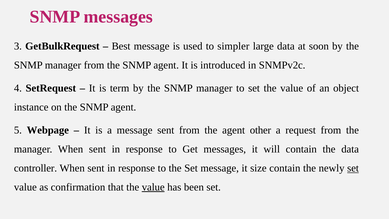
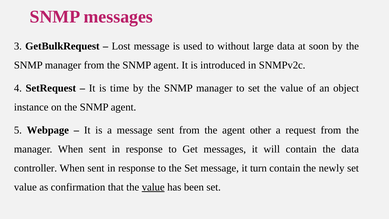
Best: Best -> Lost
simpler: simpler -> without
term: term -> time
size: size -> turn
set at (353, 168) underline: present -> none
